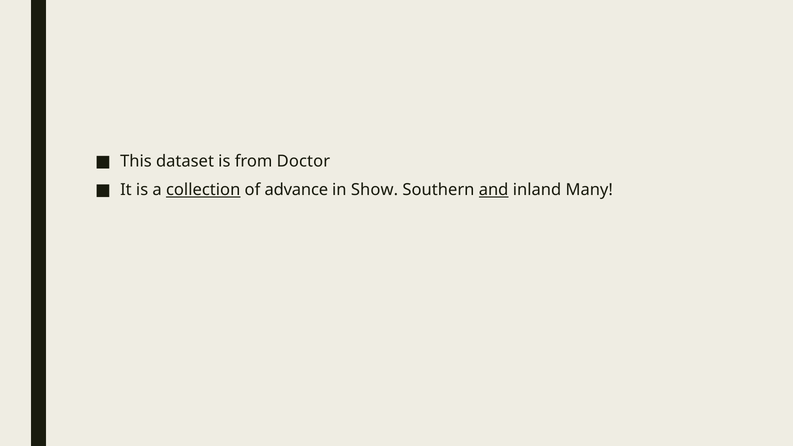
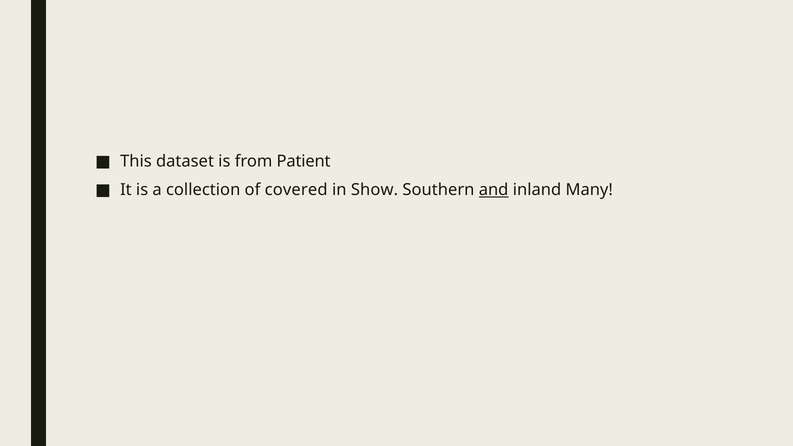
Doctor: Doctor -> Patient
collection underline: present -> none
advance: advance -> covered
